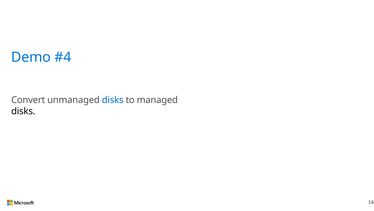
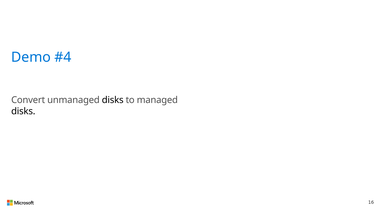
disks at (113, 100) colour: blue -> black
